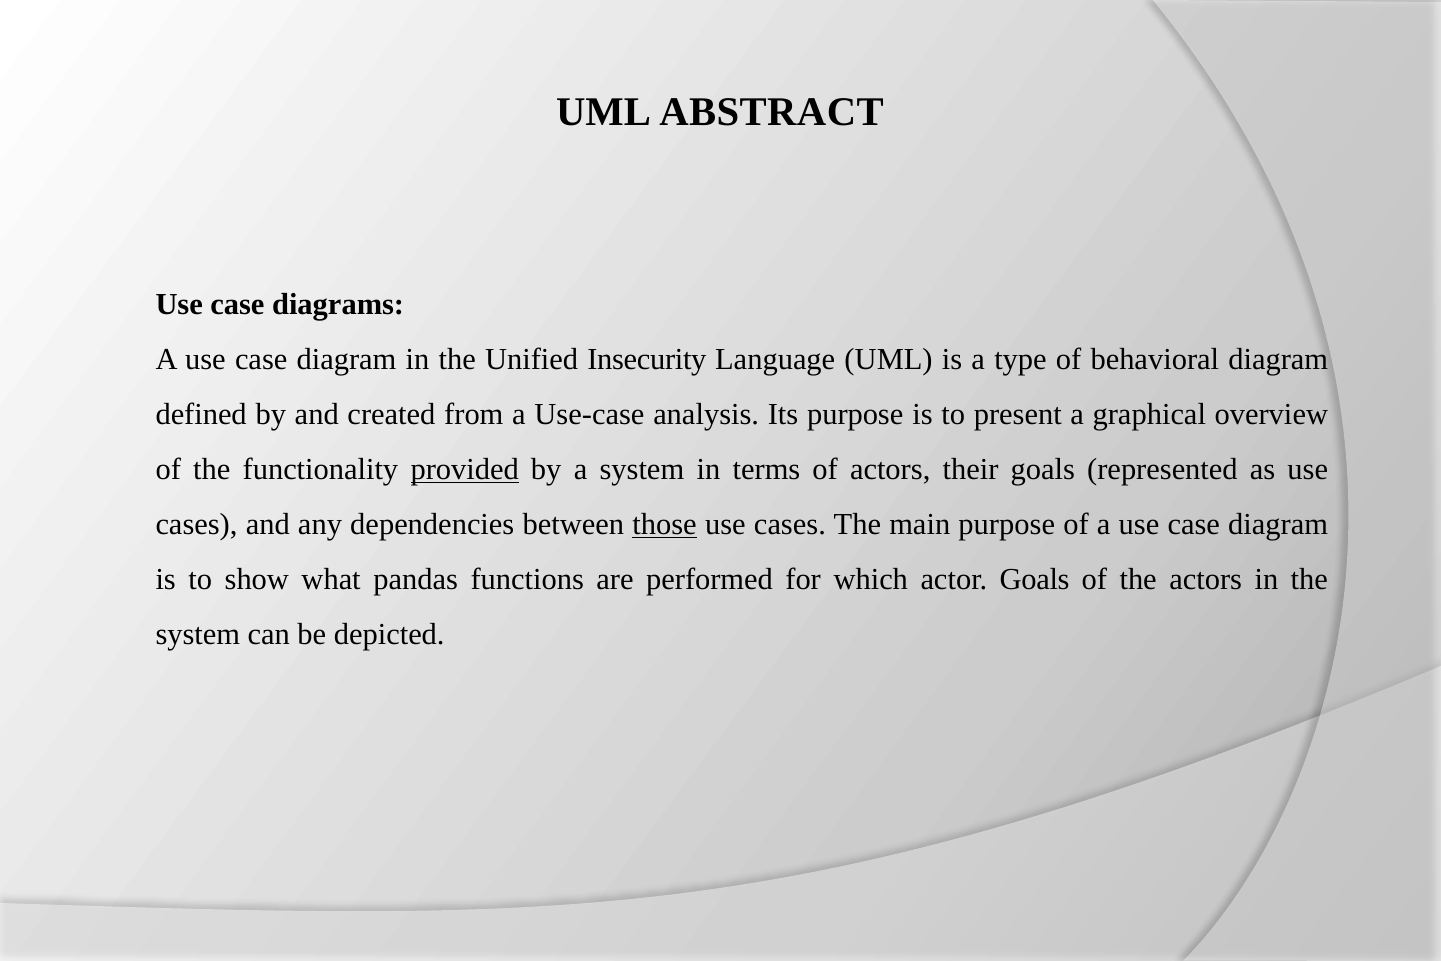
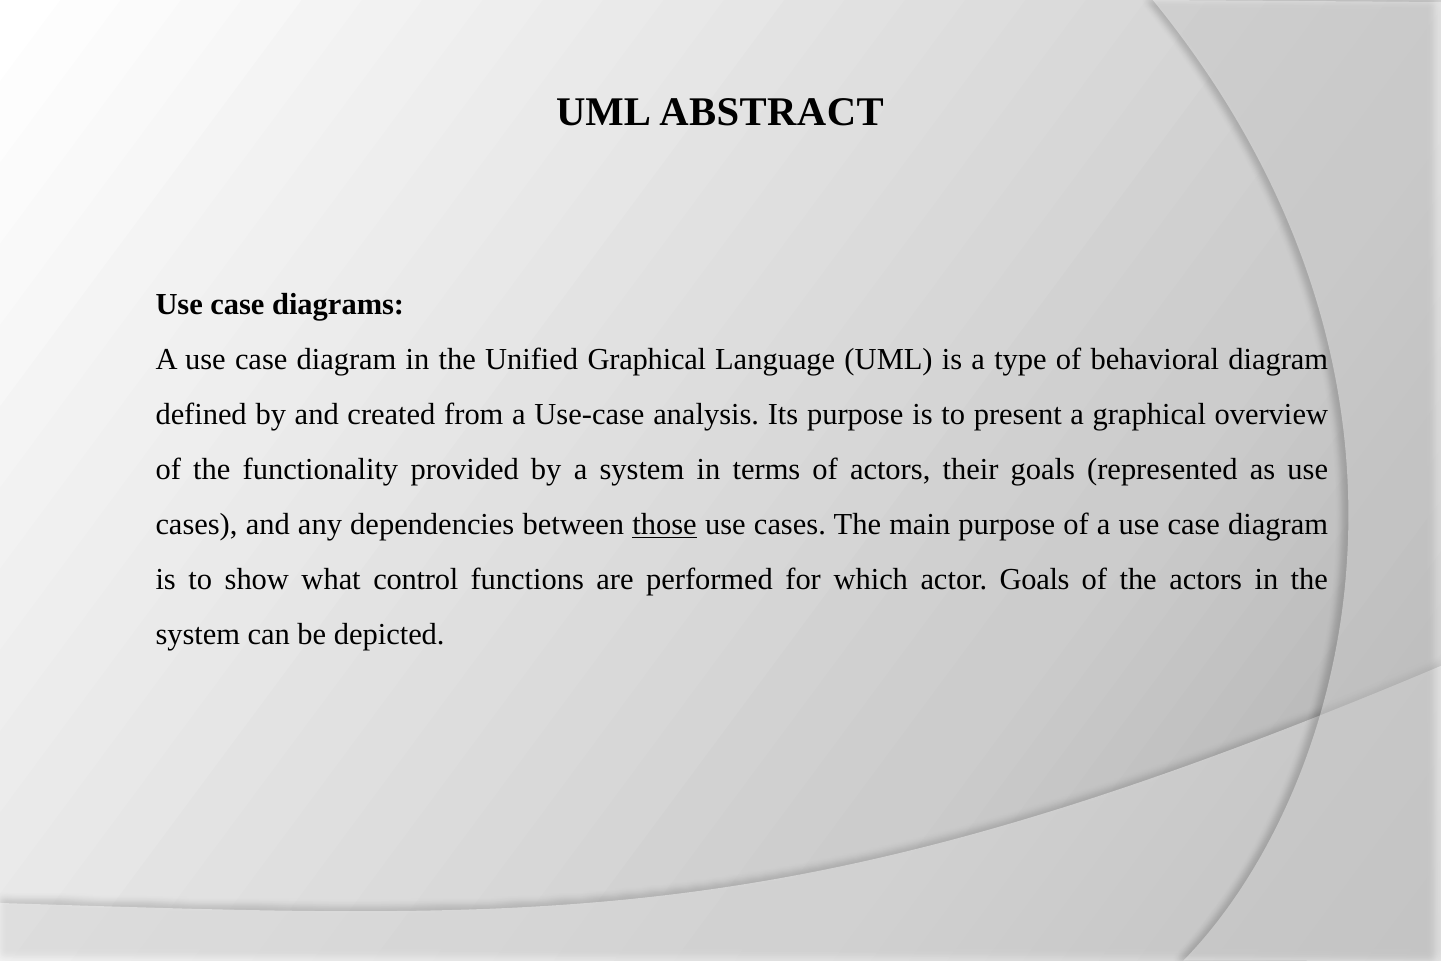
Unified Insecurity: Insecurity -> Graphical
provided underline: present -> none
pandas: pandas -> control
